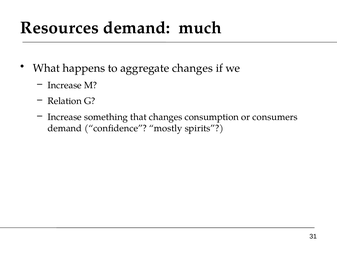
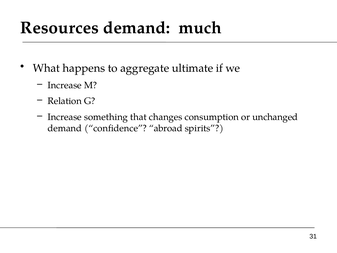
aggregate changes: changes -> ultimate
consumers: consumers -> unchanged
mostly: mostly -> abroad
